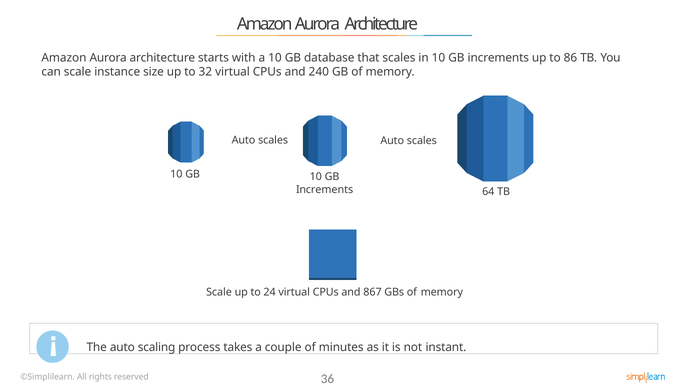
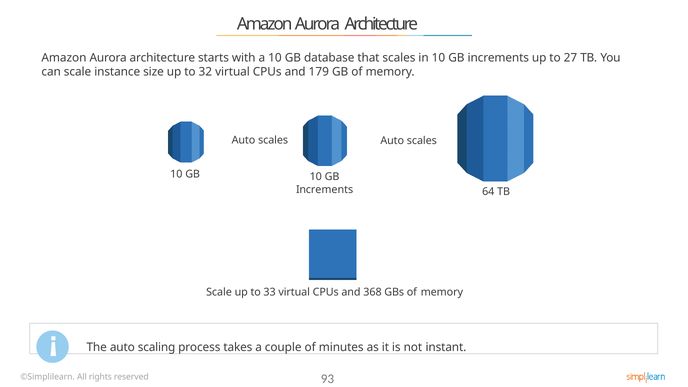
86: 86 -> 27
240: 240 -> 179
24: 24 -> 33
867: 867 -> 368
36: 36 -> 93
